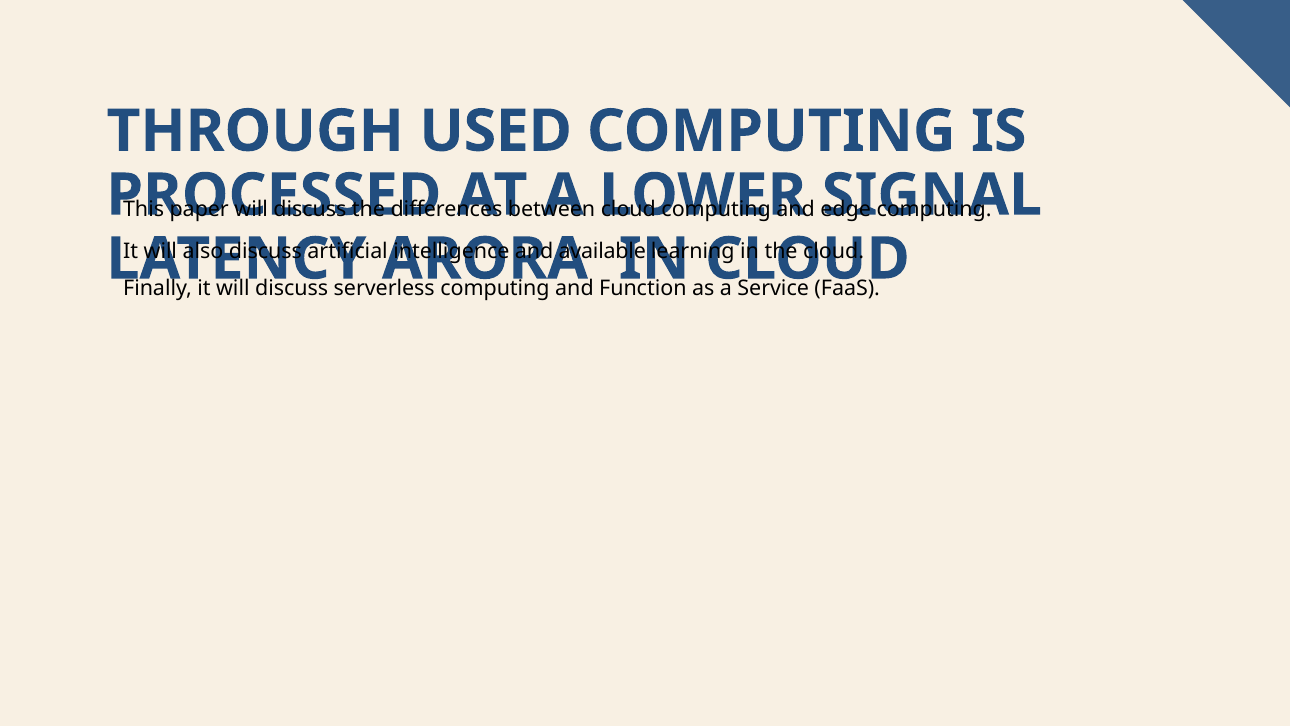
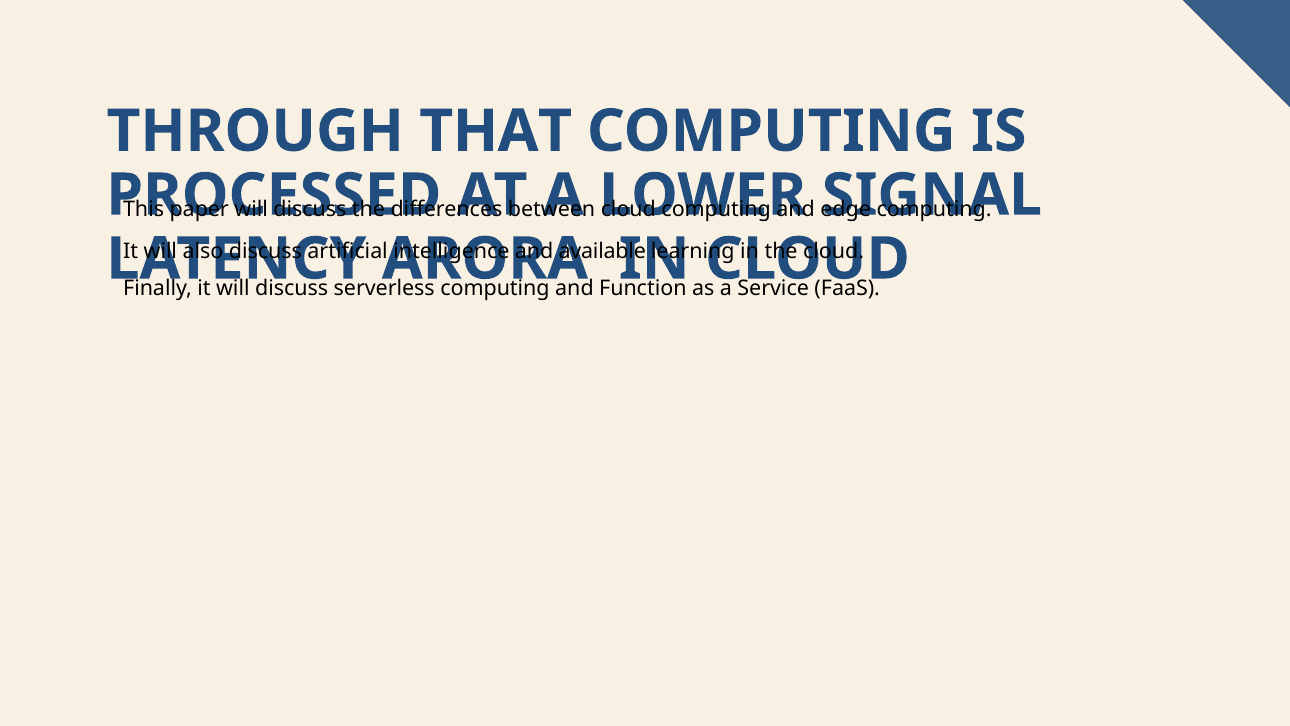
USED: USED -> THAT
